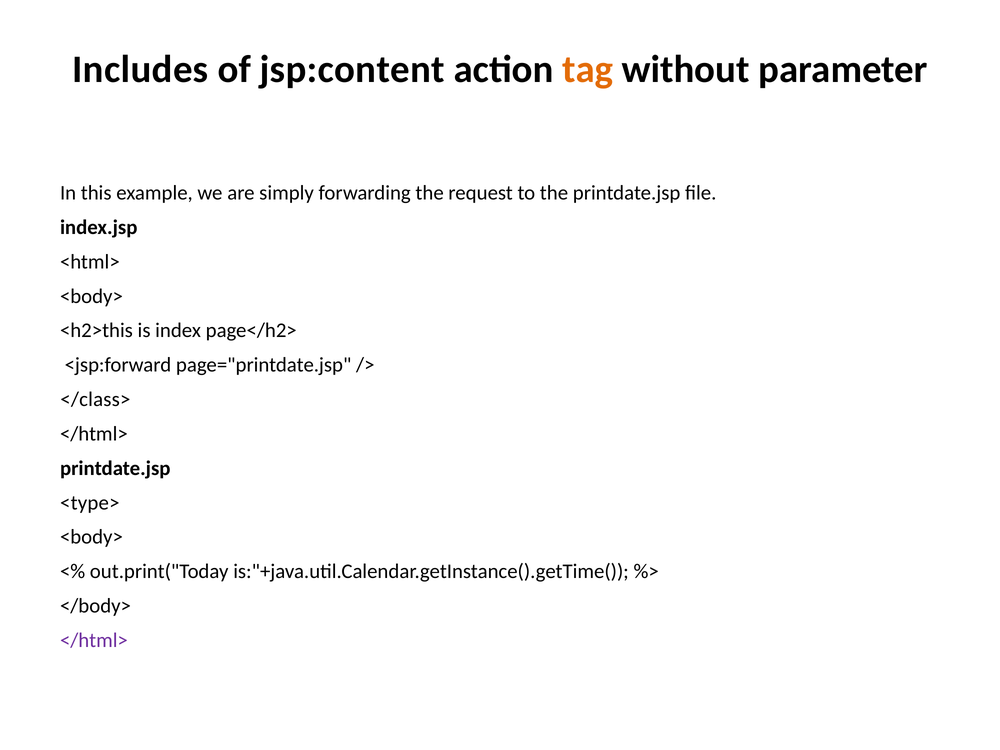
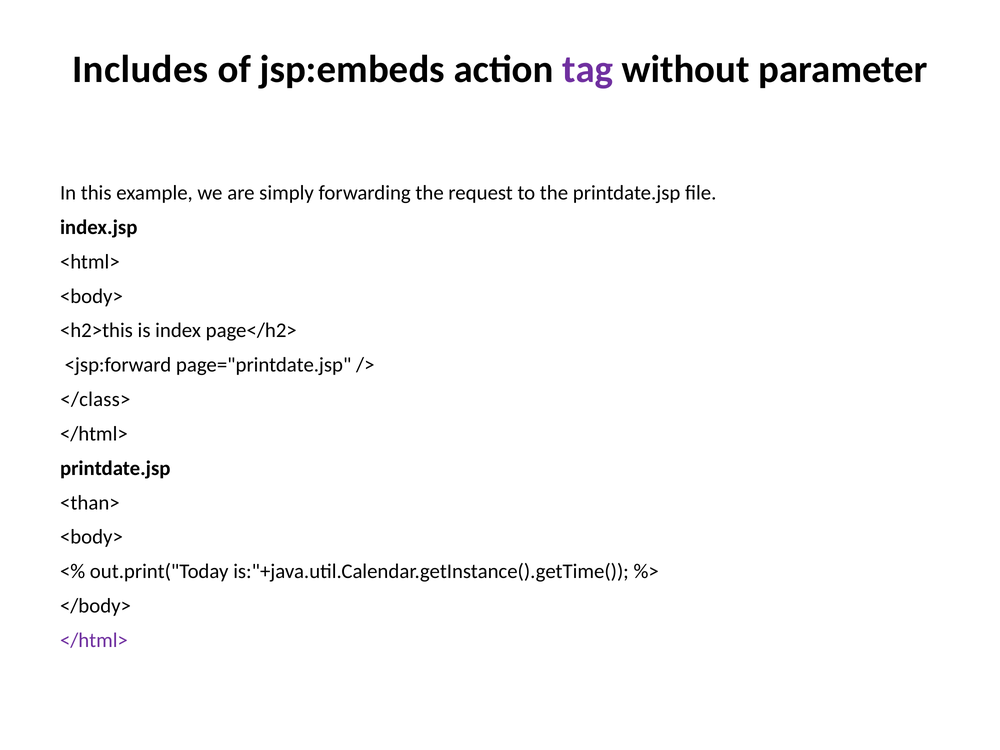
jsp:content: jsp:content -> jsp:embeds
tag colour: orange -> purple
<type>: <type> -> <than>
